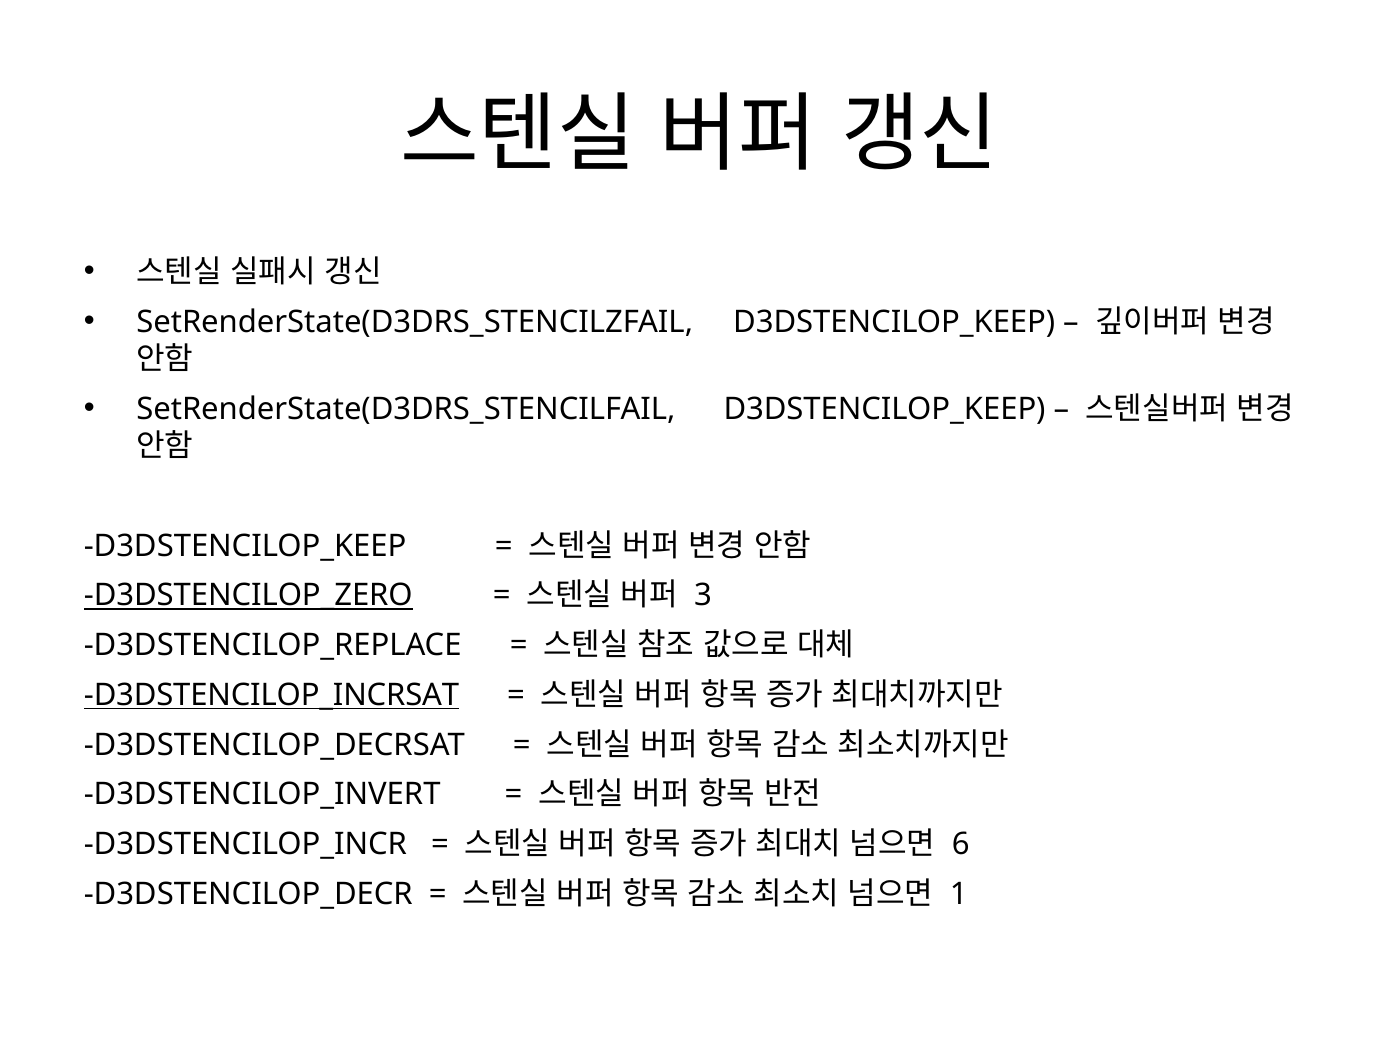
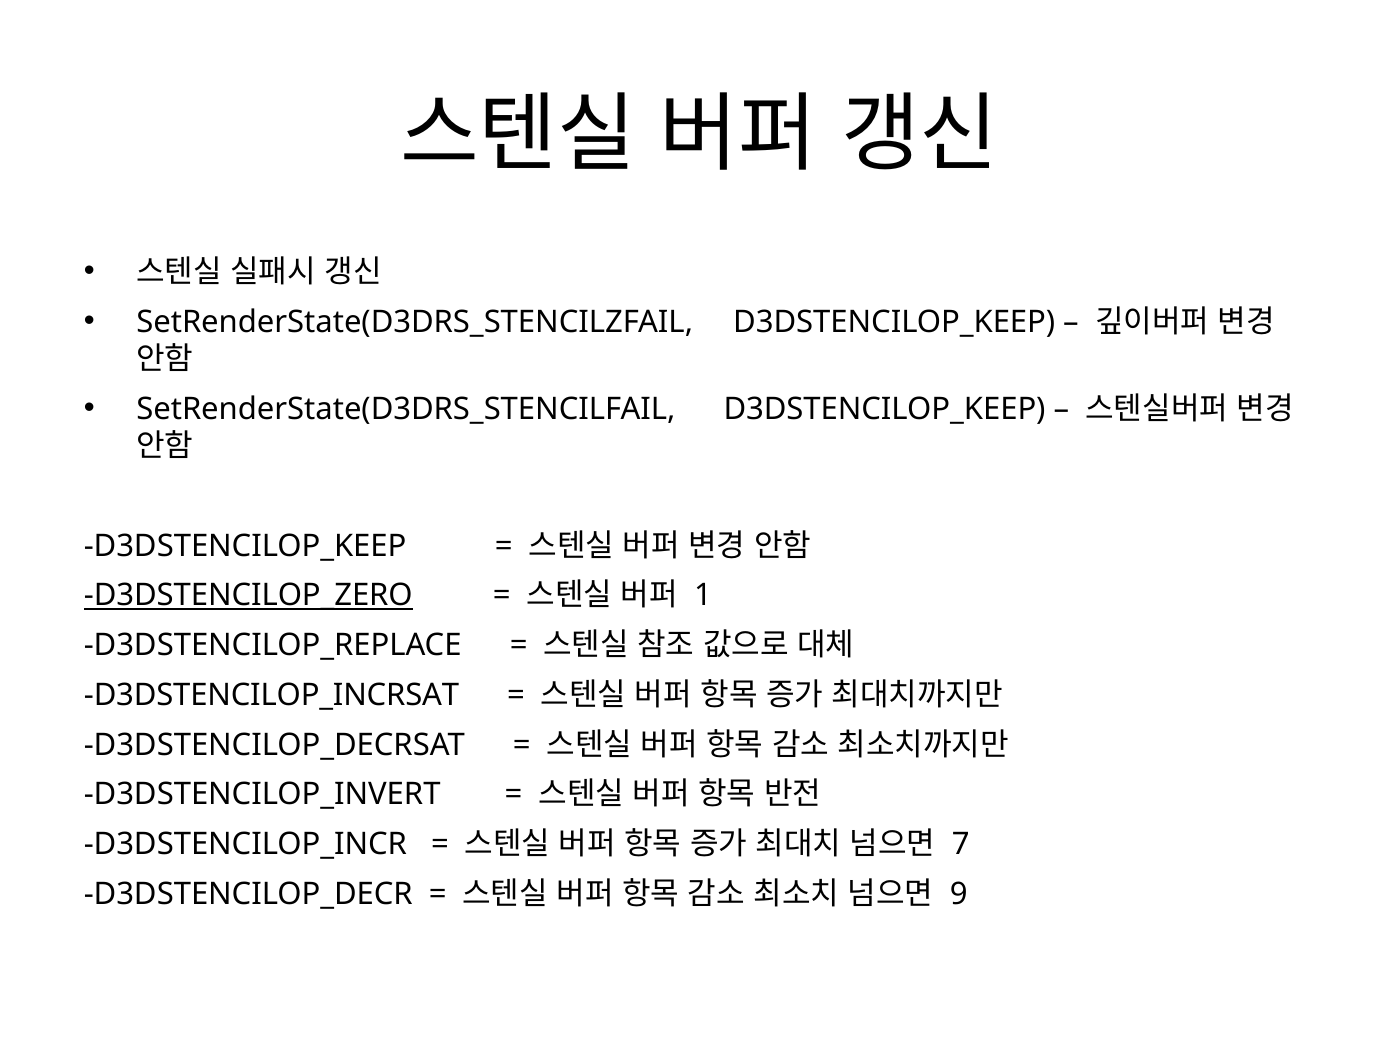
3: 3 -> 1
D3DSTENCILOP_INCRSAT underline: present -> none
6: 6 -> 7
1: 1 -> 9
